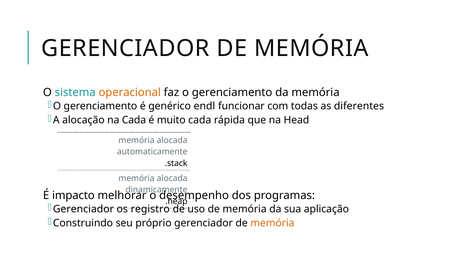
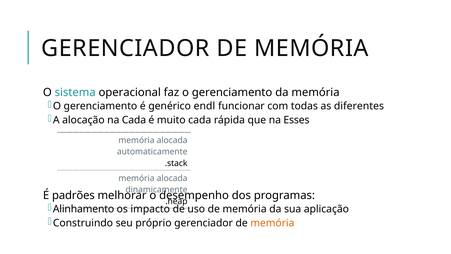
operacional colour: orange -> black
Head: Head -> Esses
impacto: impacto -> padrões
Gerenciador at (83, 209): Gerenciador -> Alinhamento
registro: registro -> impacto
